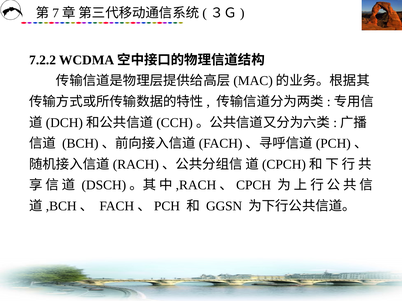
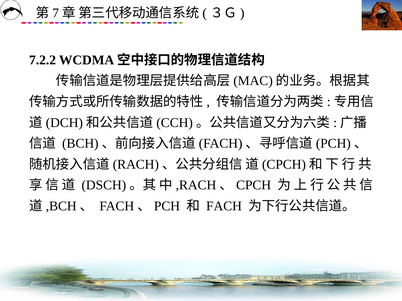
GGSN: GGSN -> FACH
